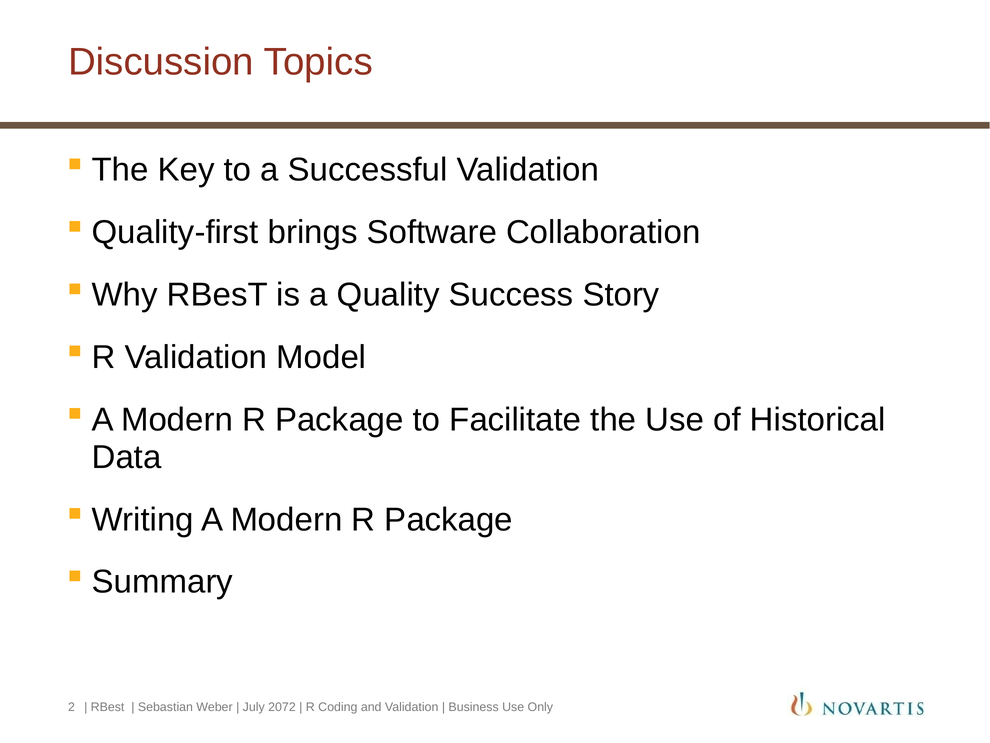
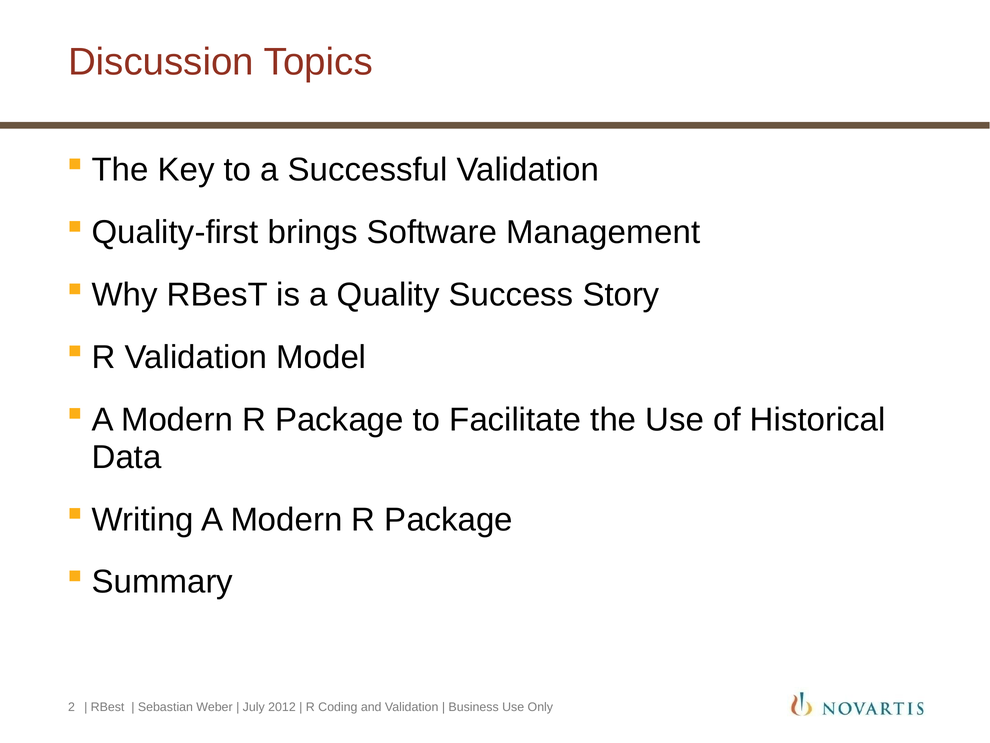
Collaboration: Collaboration -> Management
2072: 2072 -> 2012
